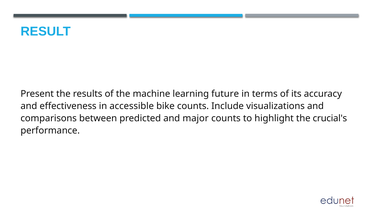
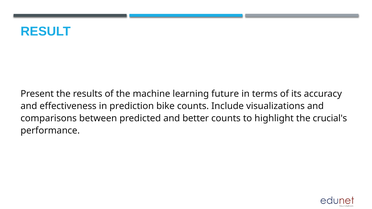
accessible: accessible -> prediction
major: major -> better
